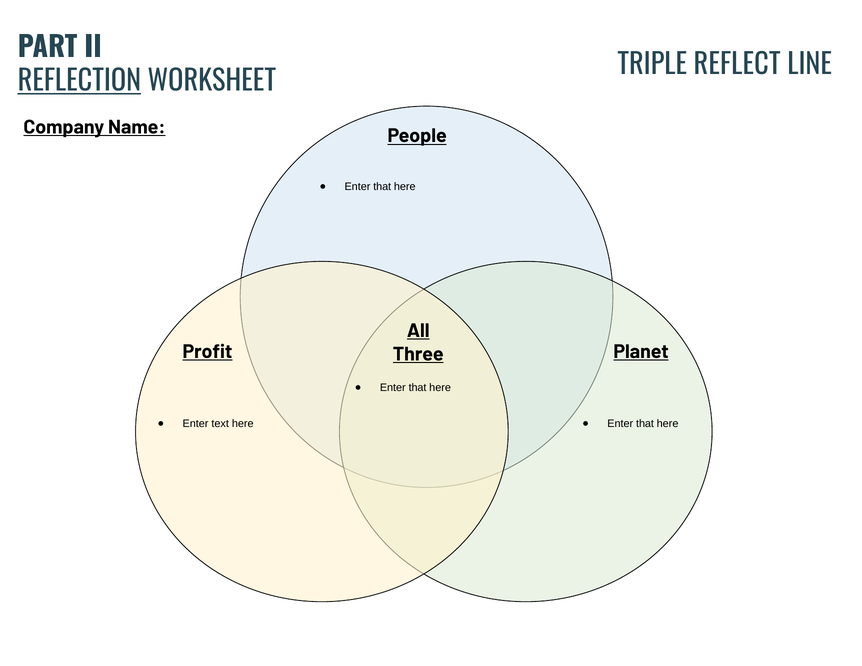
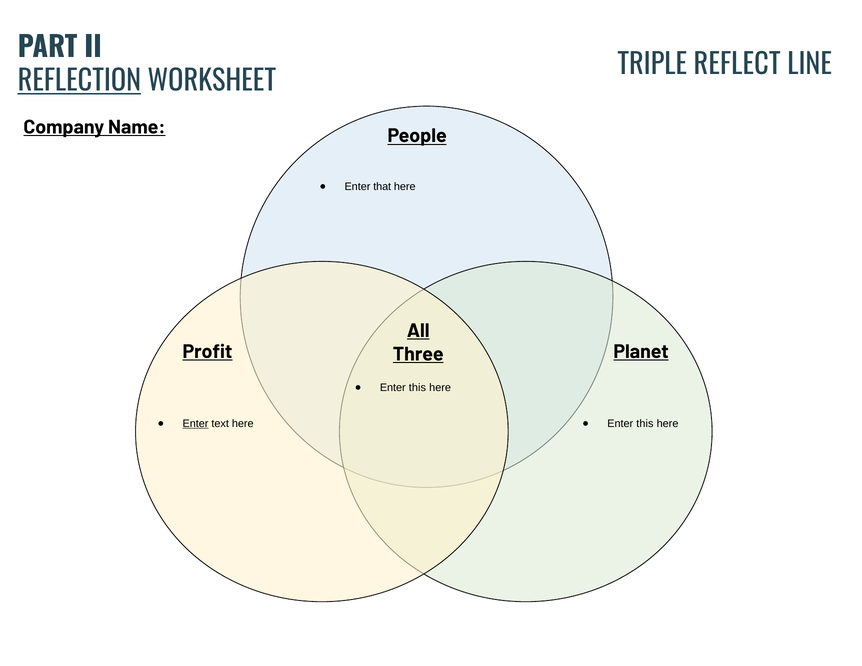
that at (418, 388): that -> this
Enter at (195, 424) underline: none -> present
that at (645, 424): that -> this
